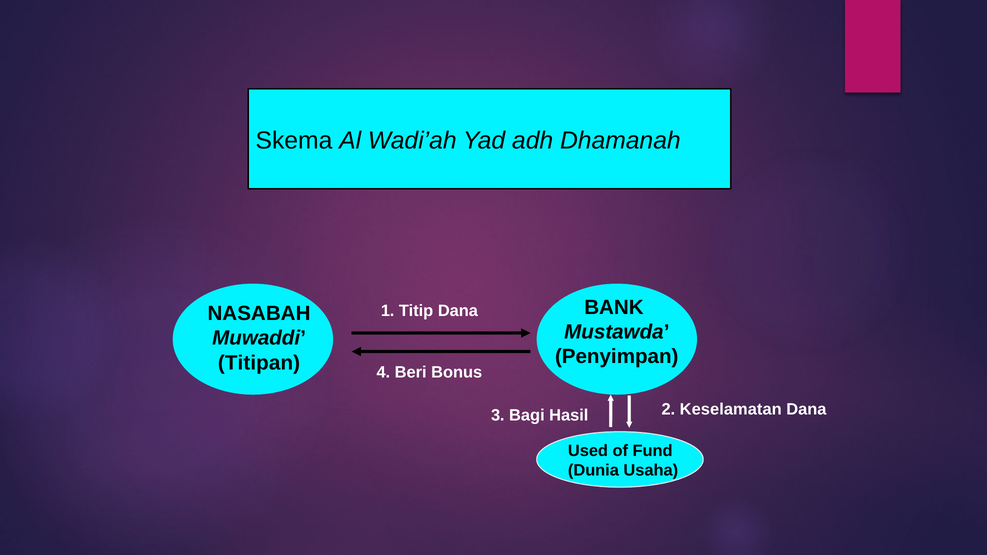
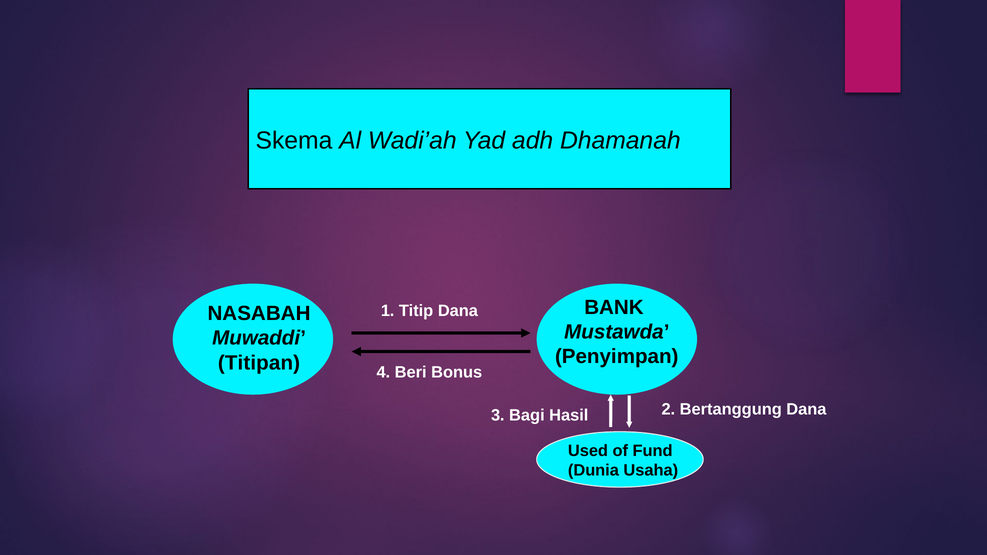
Keselamatan: Keselamatan -> Bertanggung
